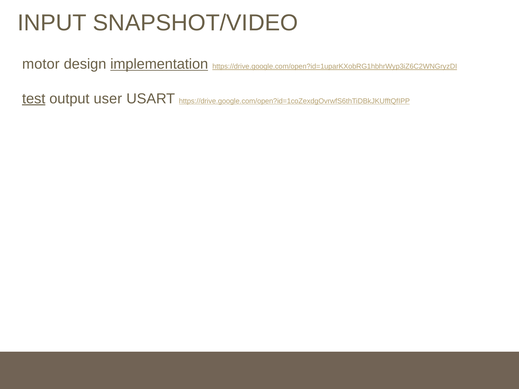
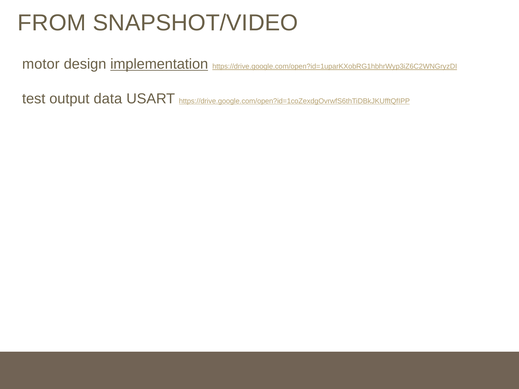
INPUT: INPUT -> FROM
test underline: present -> none
user: user -> data
